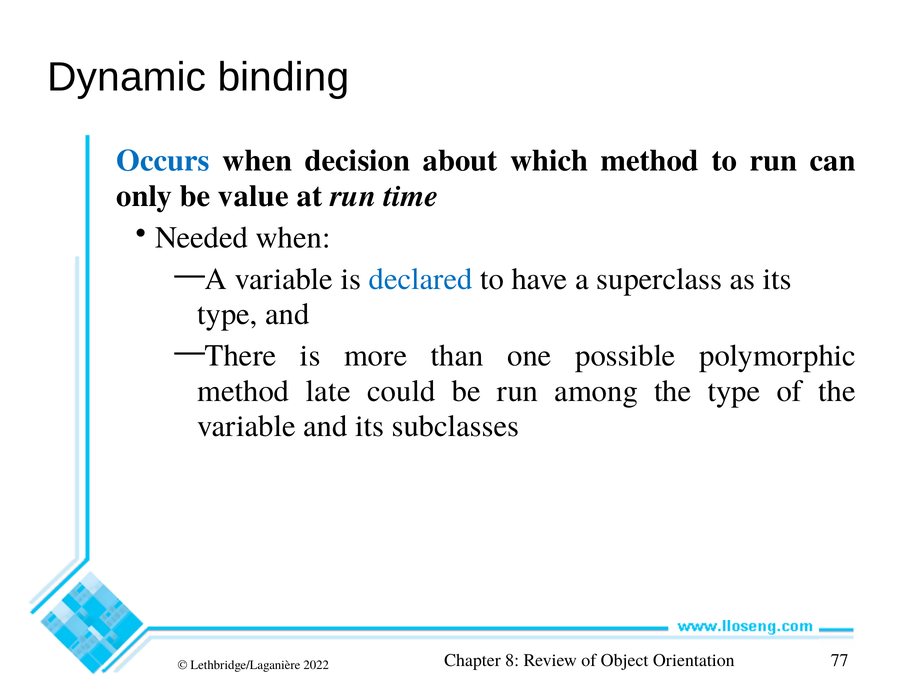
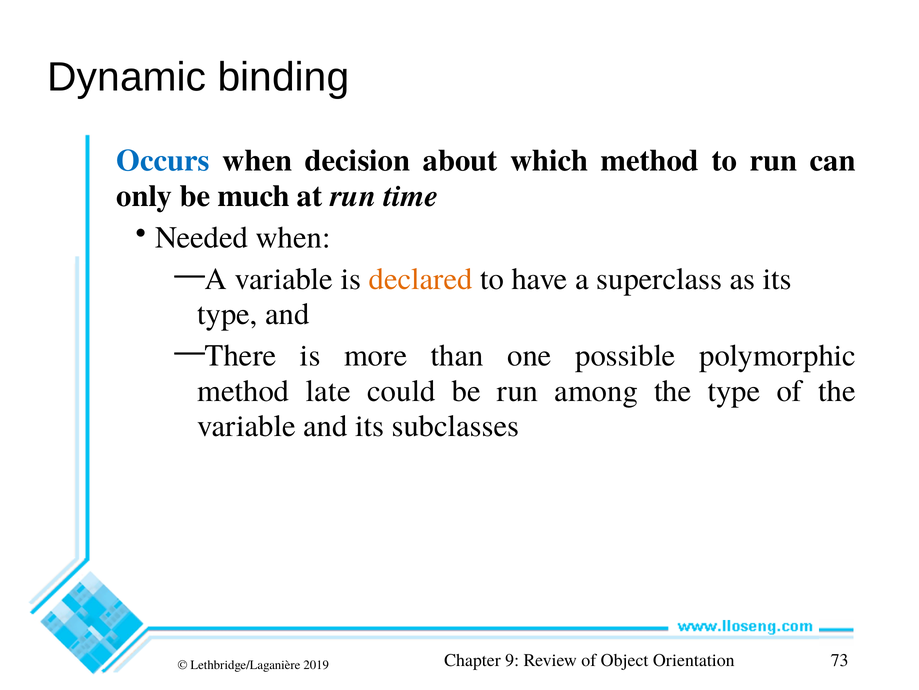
value: value -> much
declared colour: blue -> orange
2022: 2022 -> 2019
8: 8 -> 9
77: 77 -> 73
